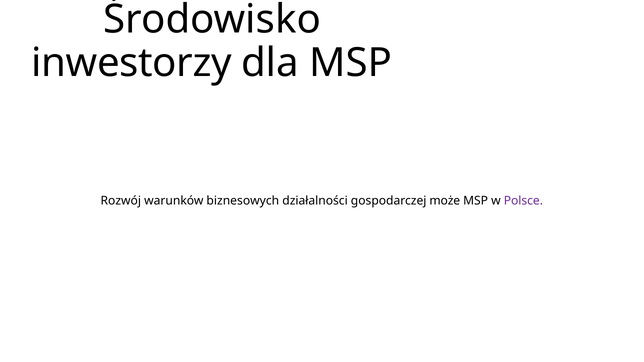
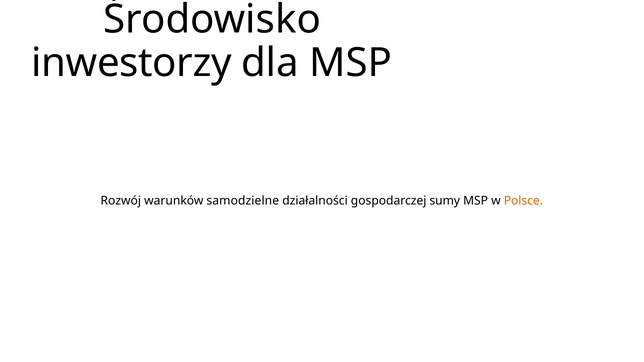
biznesowych: biznesowych -> samodzielne
może: może -> sumy
Polsce colour: purple -> orange
